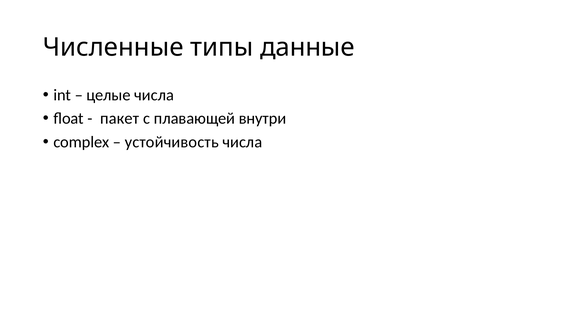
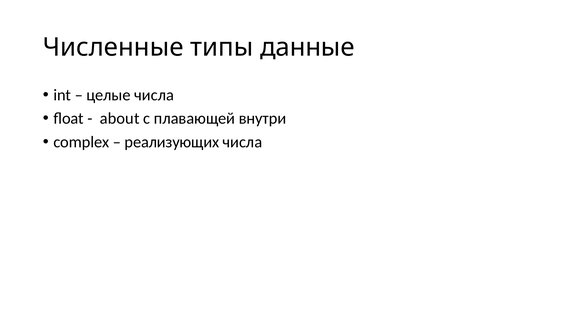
пакет: пакет -> about
устойчивость: устойчивость -> реализующих
